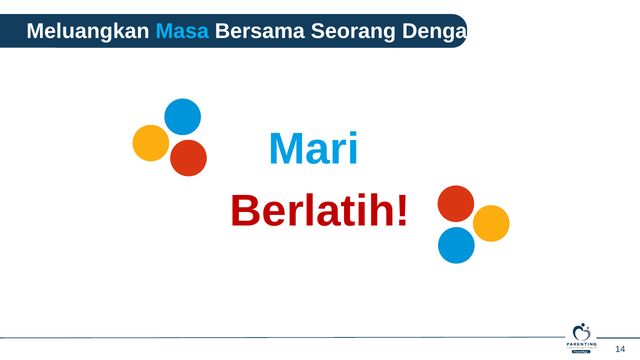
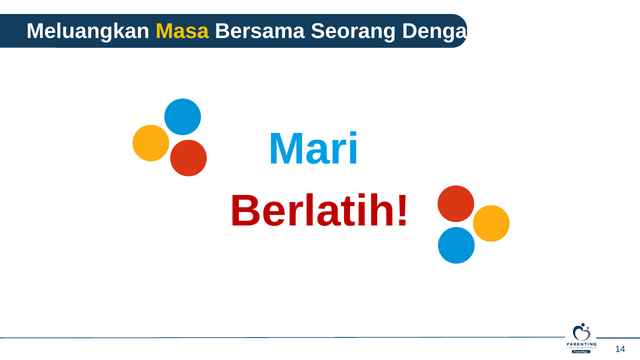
Masa colour: light blue -> yellow
